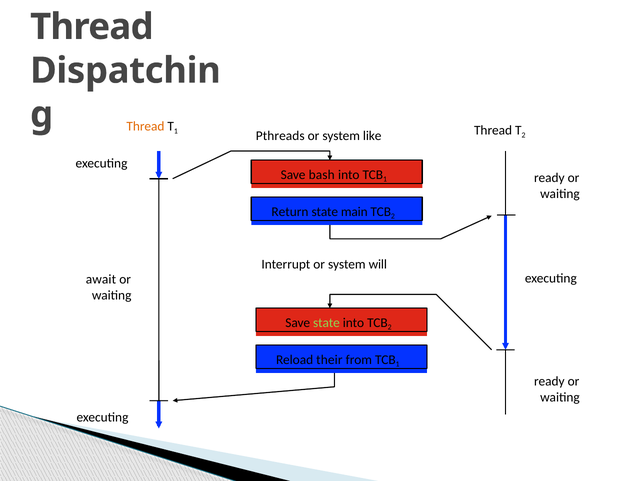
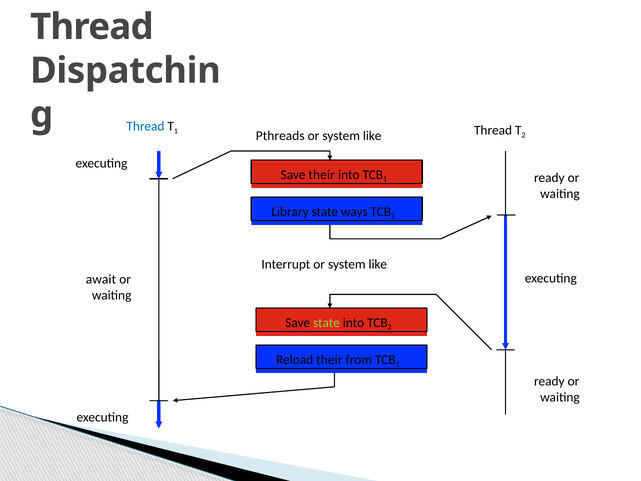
Thread at (145, 126) colour: orange -> blue
Save bash: bash -> their
Return: Return -> Library
main: main -> ways
Interrupt or system will: will -> like
